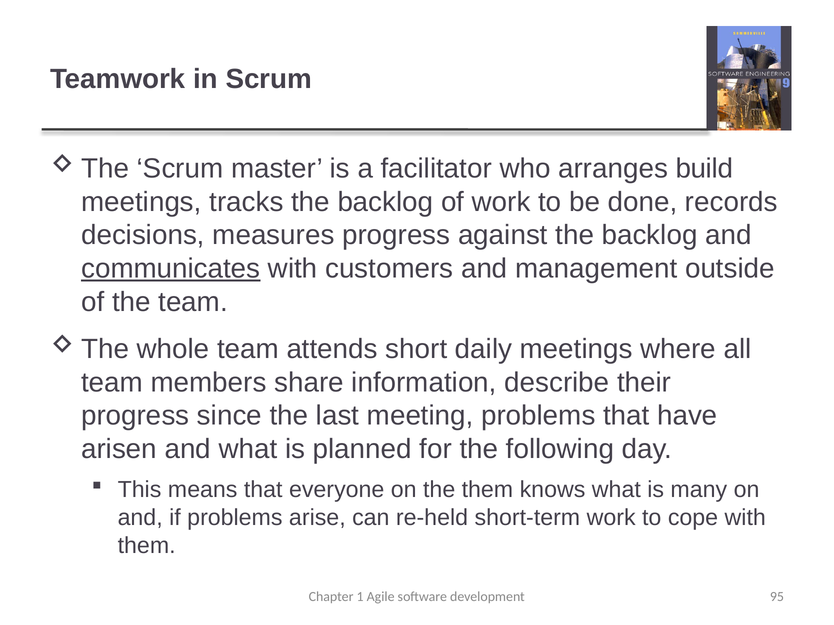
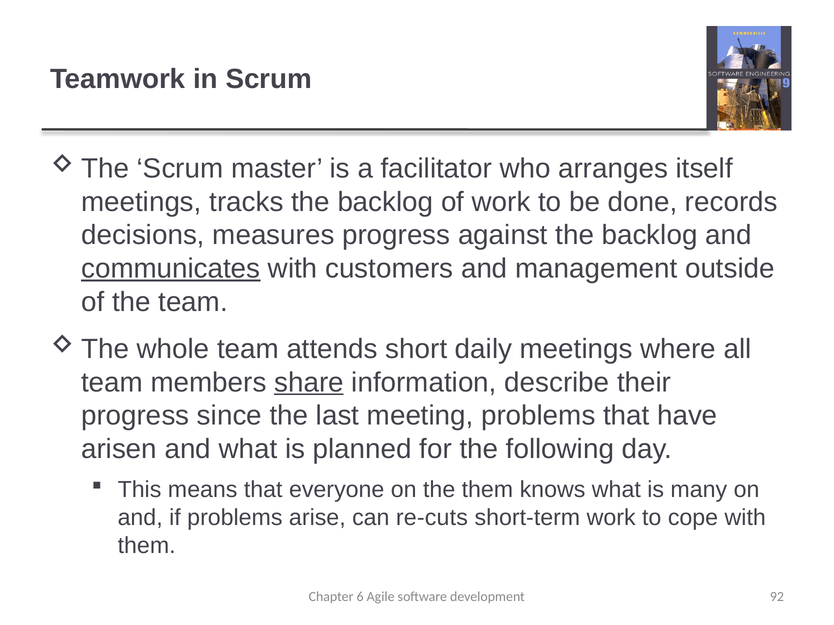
build: build -> itself
share underline: none -> present
re-held: re-held -> re-cuts
1: 1 -> 6
95: 95 -> 92
